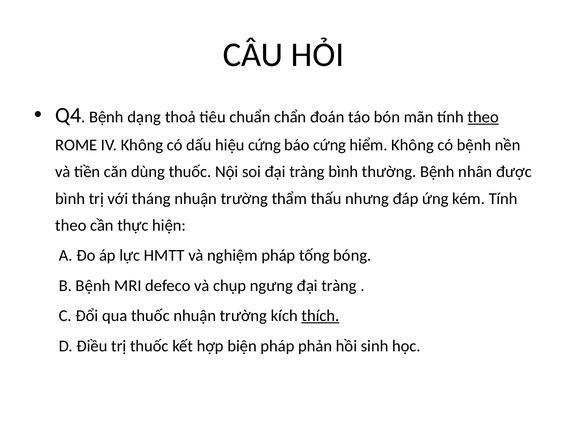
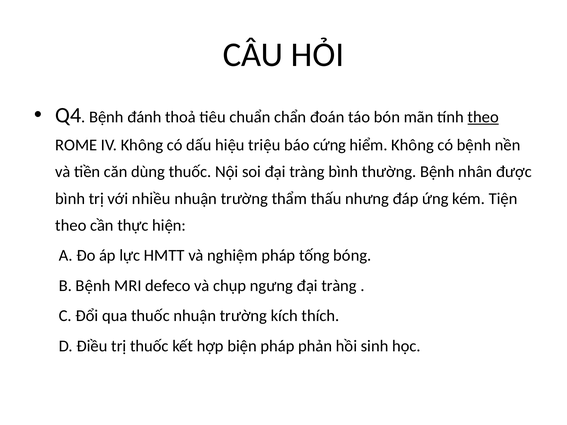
dạng: dạng -> đánh
hiệu cứng: cứng -> triệu
tháng: tháng -> nhiều
kém Tính: Tính -> Tiện
thích underline: present -> none
